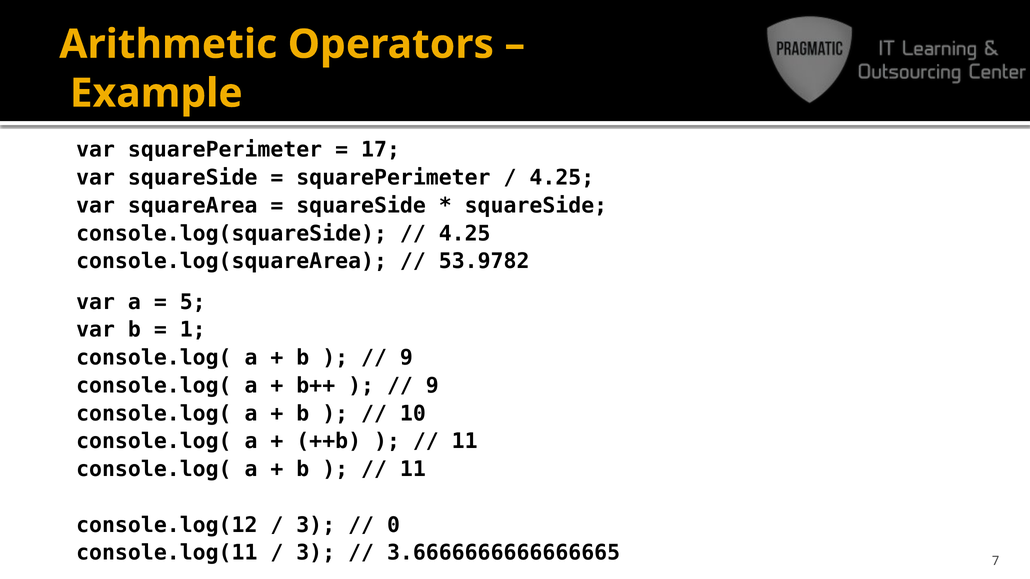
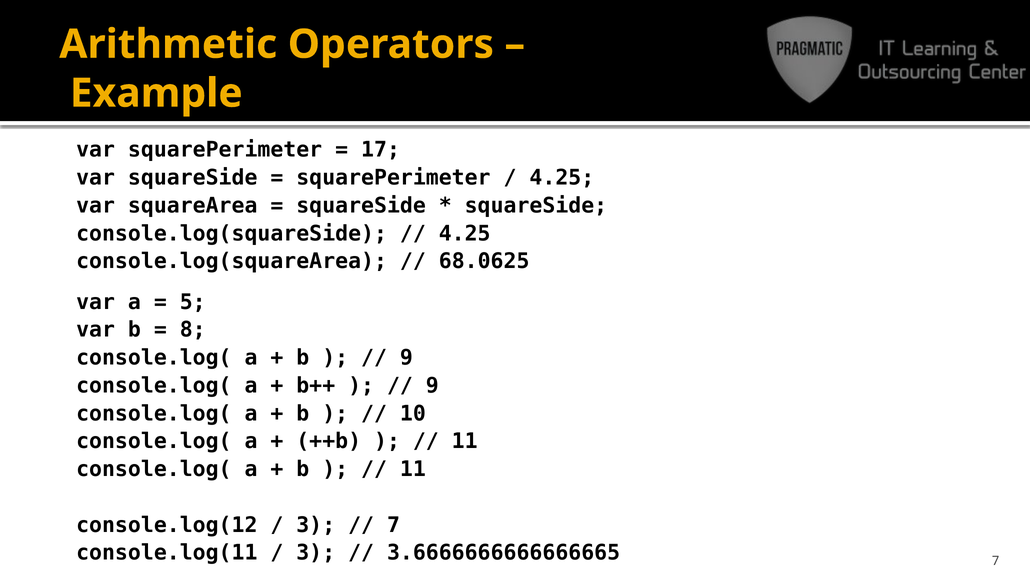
53.9782: 53.9782 -> 68.0625
1: 1 -> 8
0 at (393, 525): 0 -> 7
